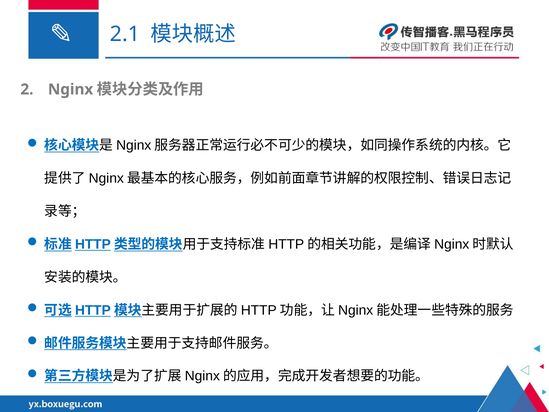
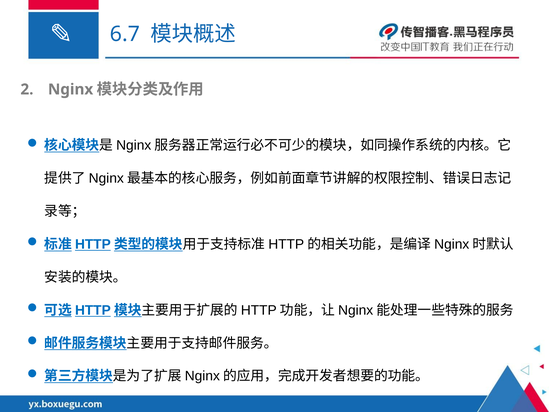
2.1: 2.1 -> 6.7
